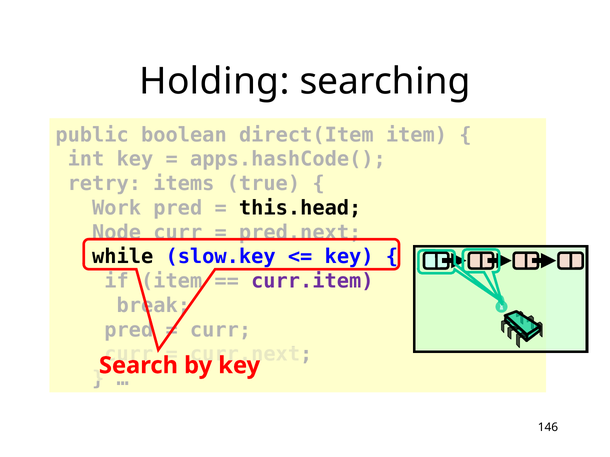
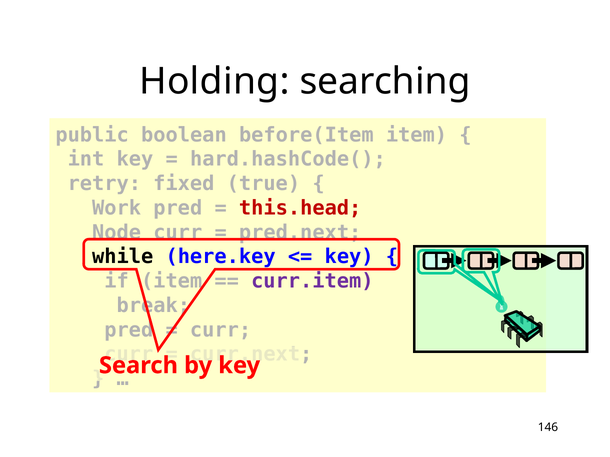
direct(Item: direct(Item -> before(Item
apps.hashCode(: apps.hashCode( -> hard.hashCode(
items: items -> fixed
this.head colour: black -> red
slow.key: slow.key -> here.key
